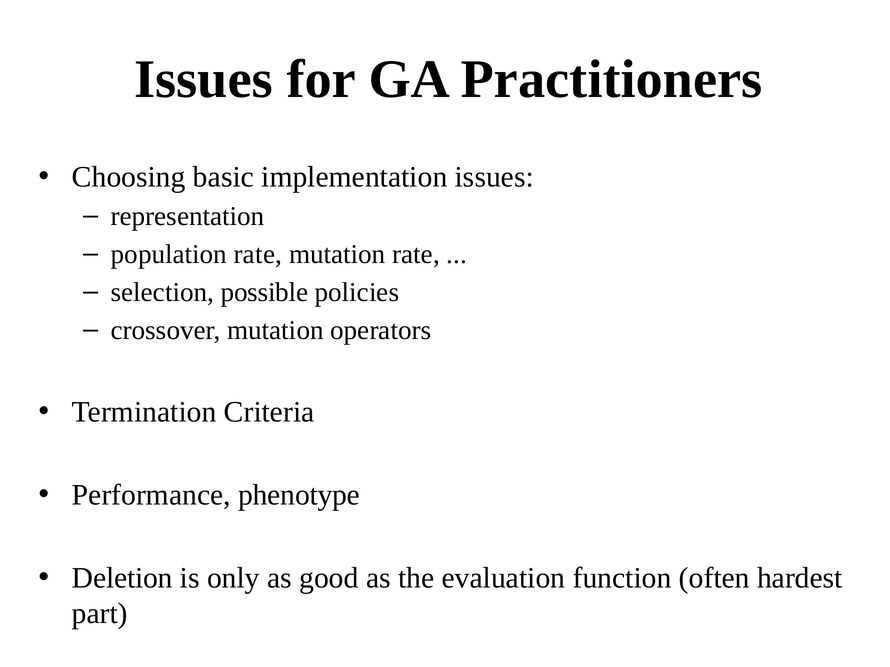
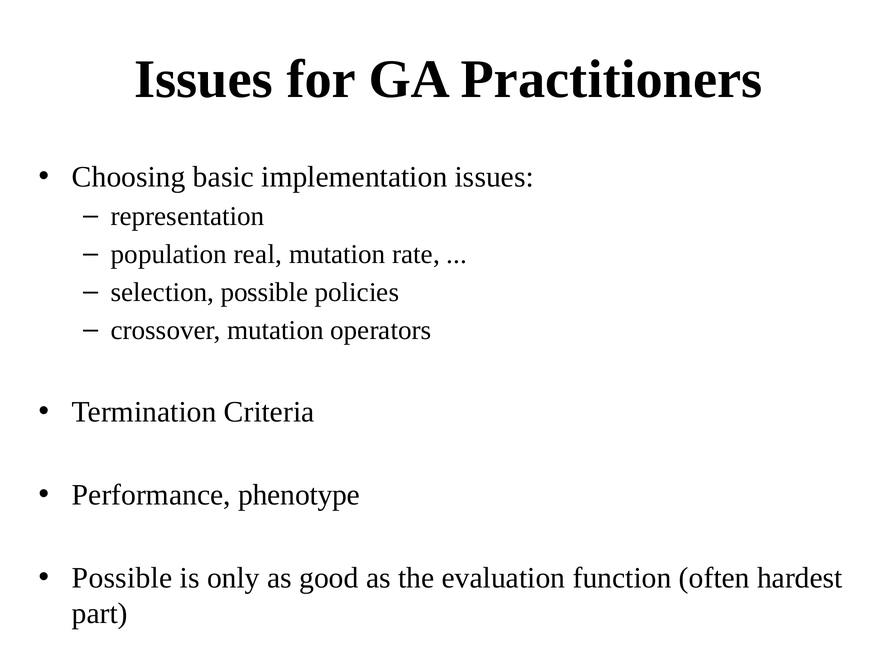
population rate: rate -> real
Deletion at (122, 578): Deletion -> Possible
